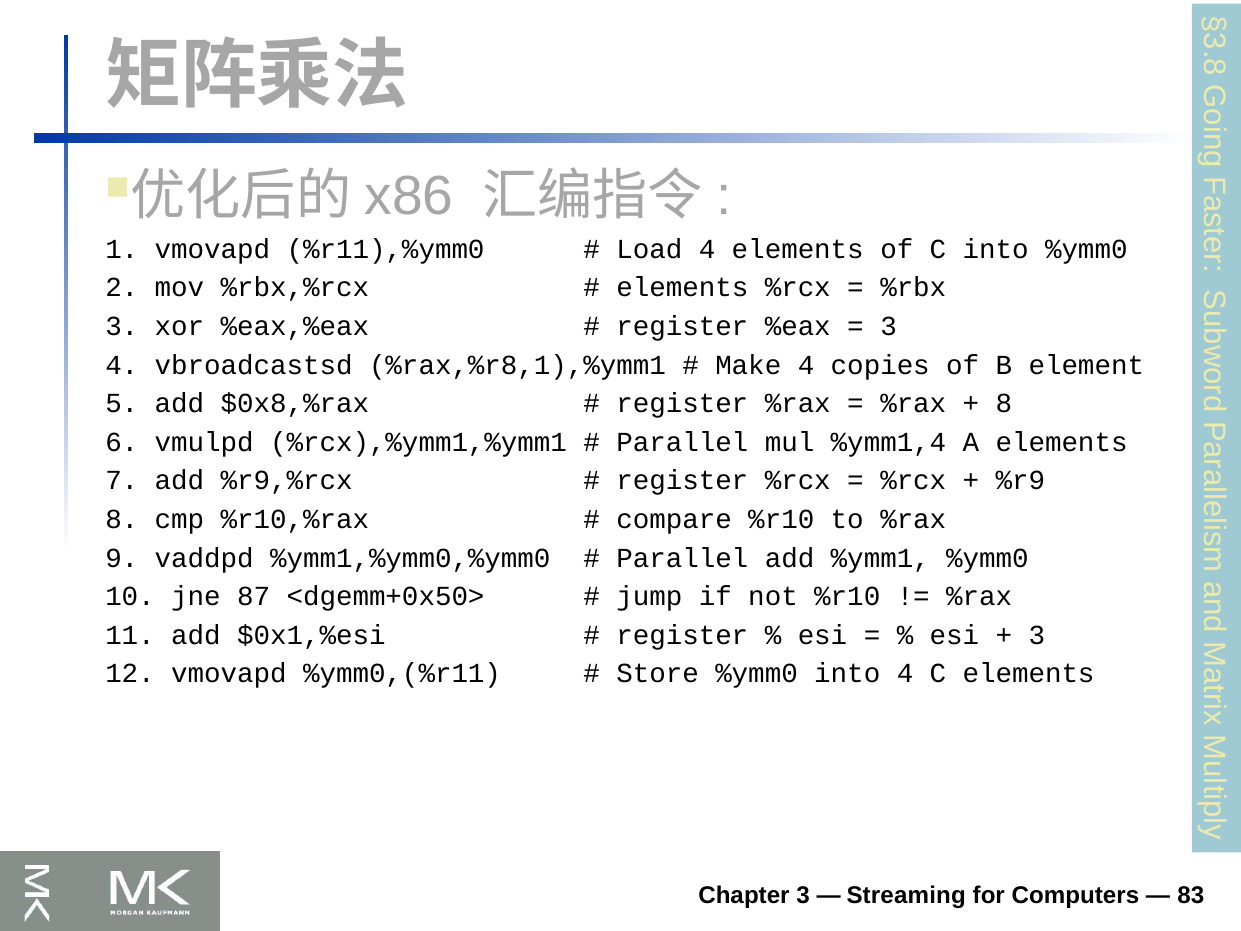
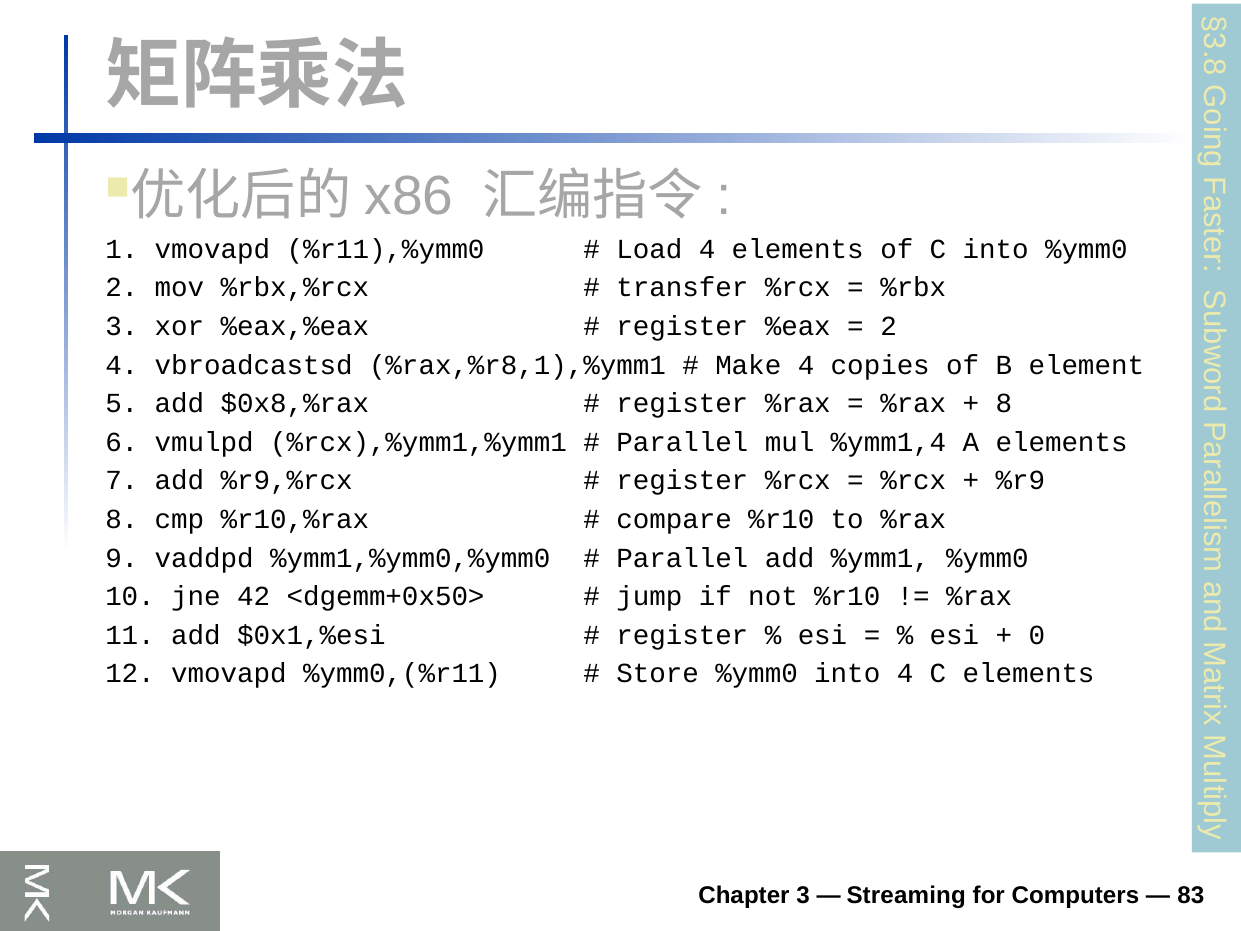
elements at (682, 288): elements -> transfer
3 at (889, 326): 3 -> 2
87: 87 -> 42
3 at (1037, 635): 3 -> 0
